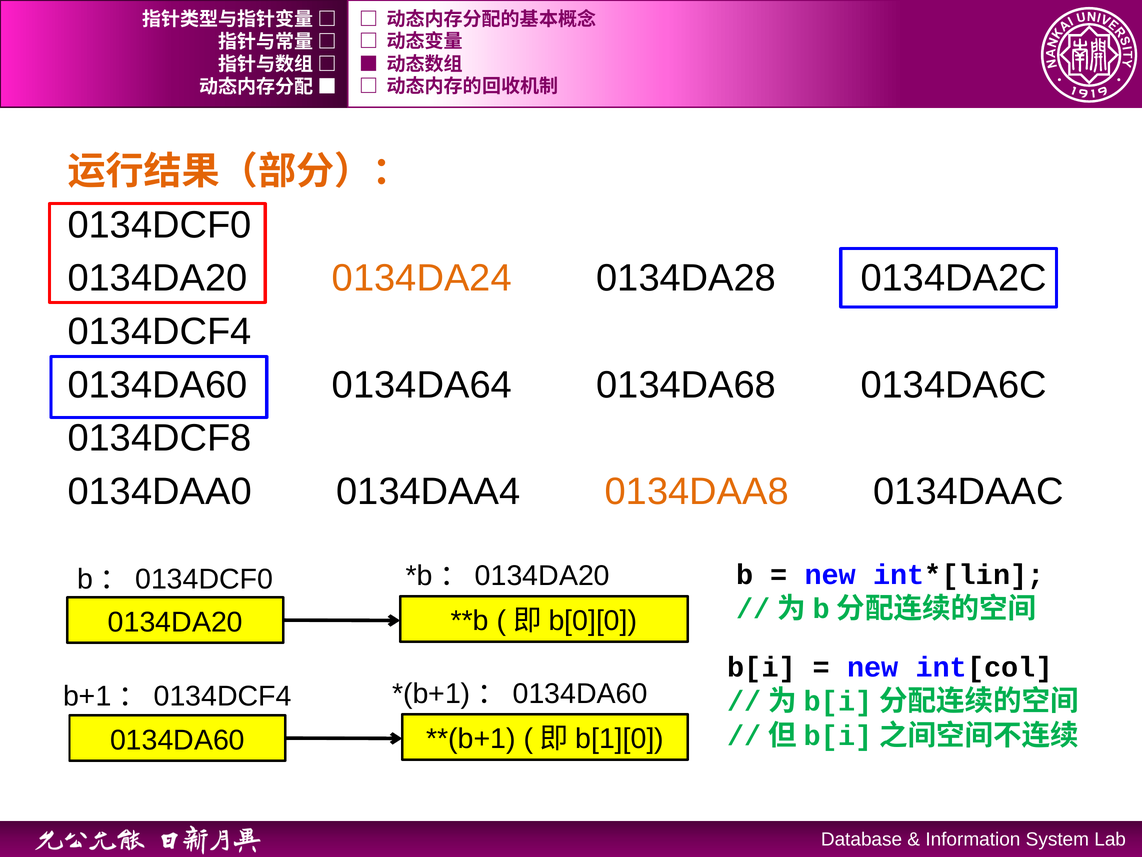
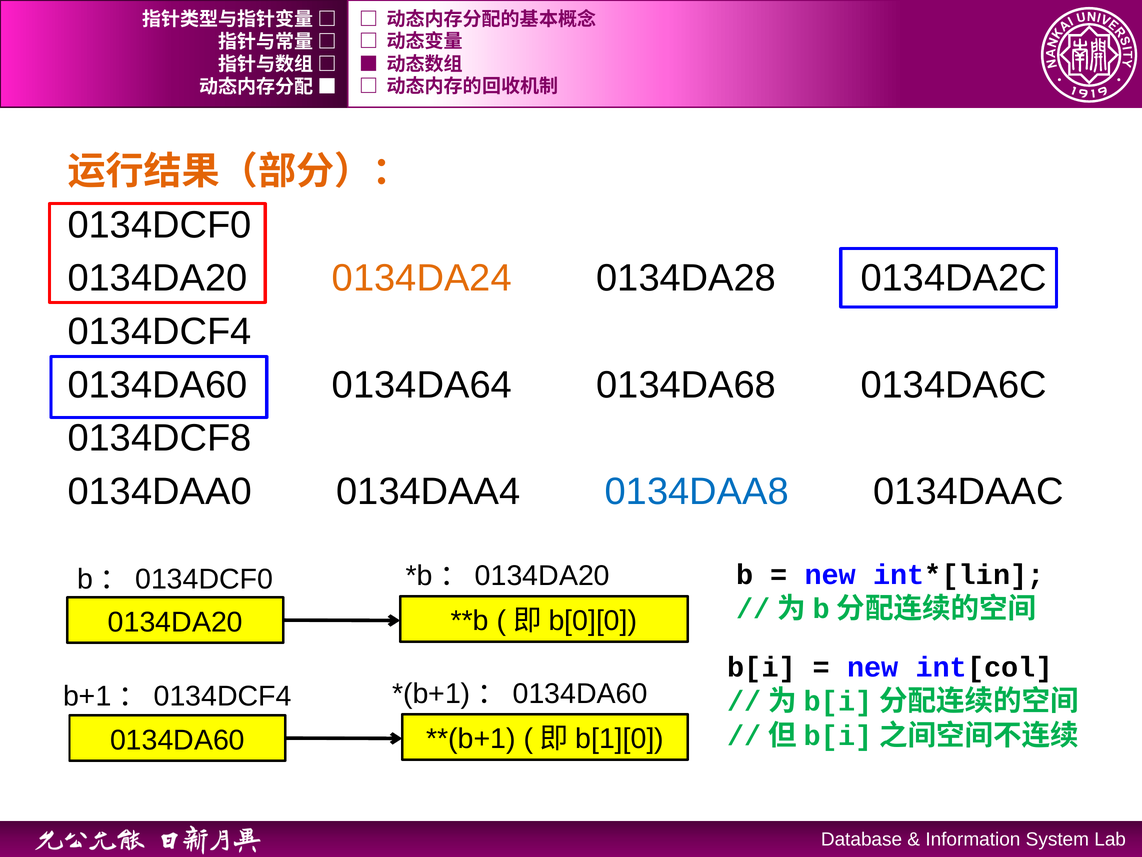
0134DAA8 colour: orange -> blue
